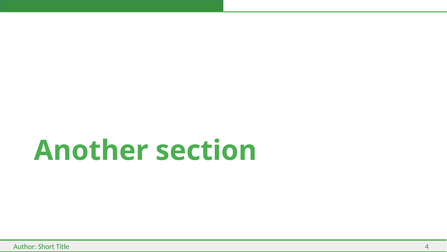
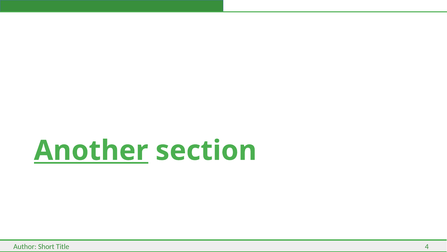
Another underline: none -> present
